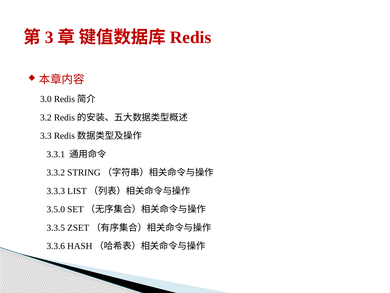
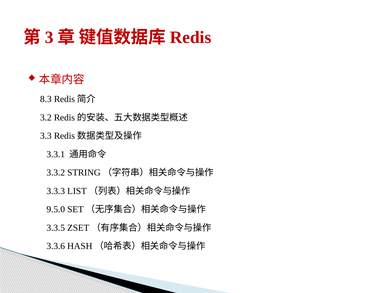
3.0: 3.0 -> 8.3
3.5.0: 3.5.0 -> 9.5.0
